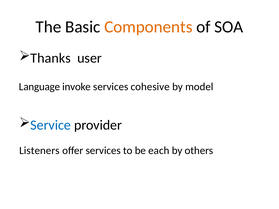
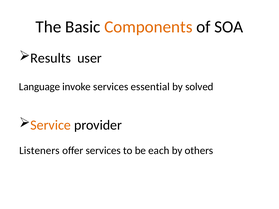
Thanks: Thanks -> Results
cohesive: cohesive -> essential
model: model -> solved
Service colour: blue -> orange
